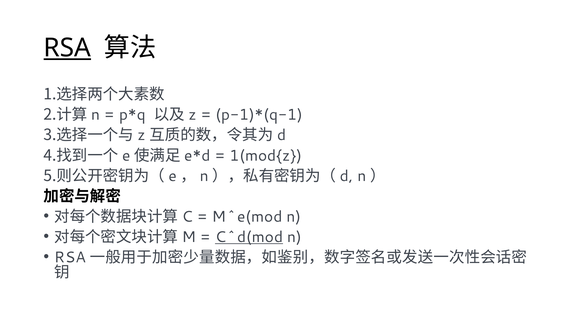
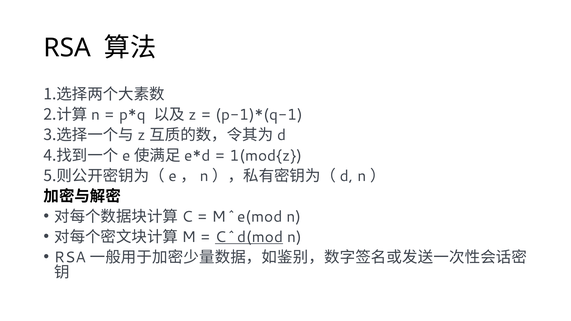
RSA at (67, 48) underline: present -> none
